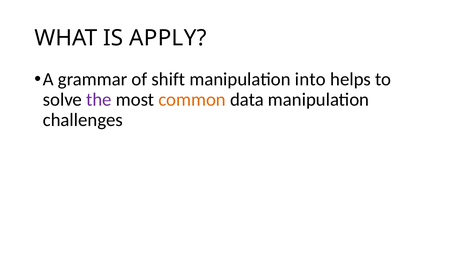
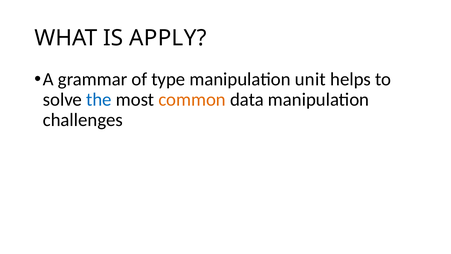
shift: shift -> type
into: into -> unit
the colour: purple -> blue
